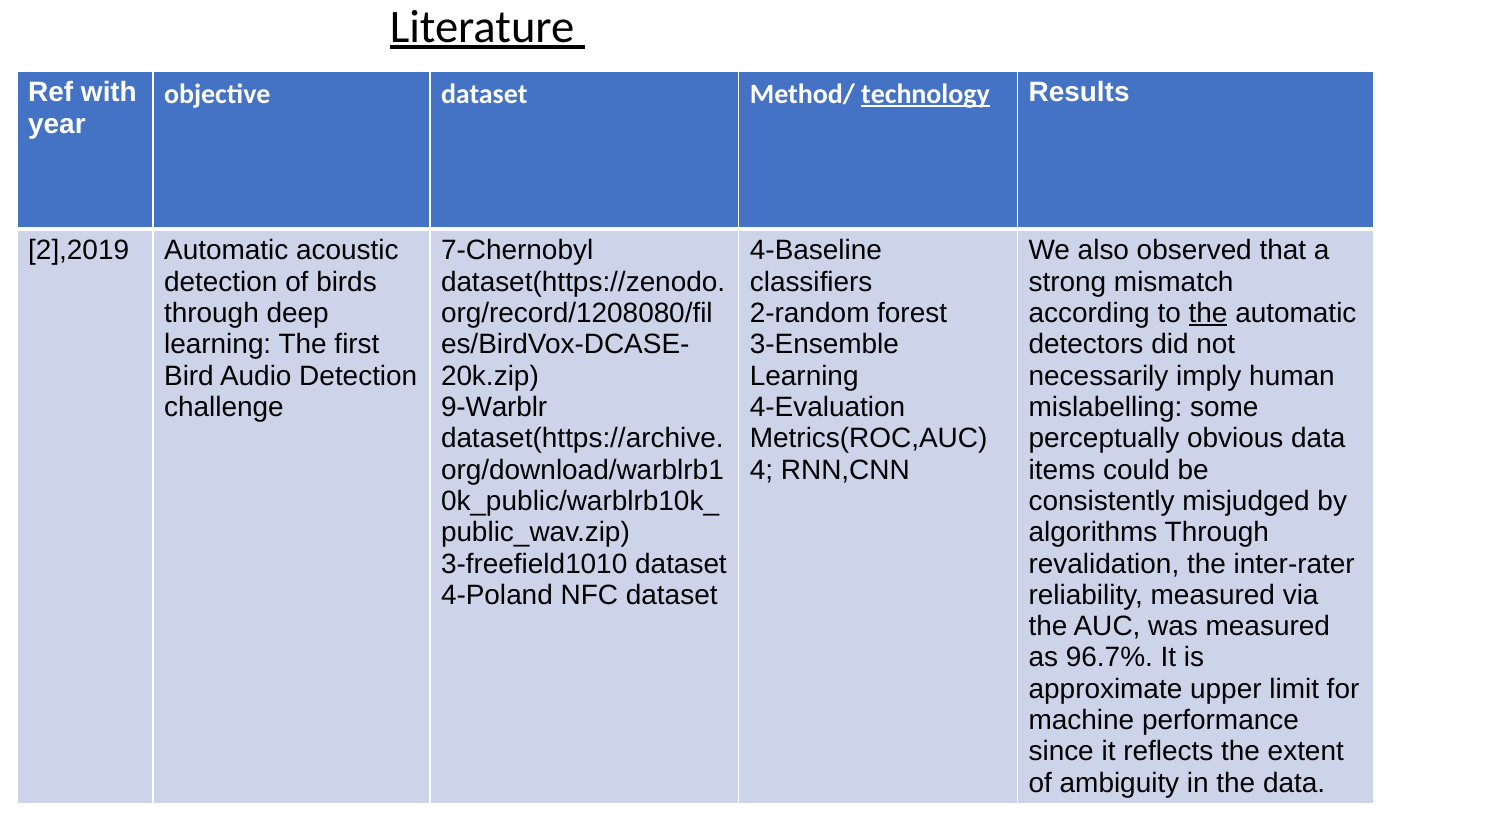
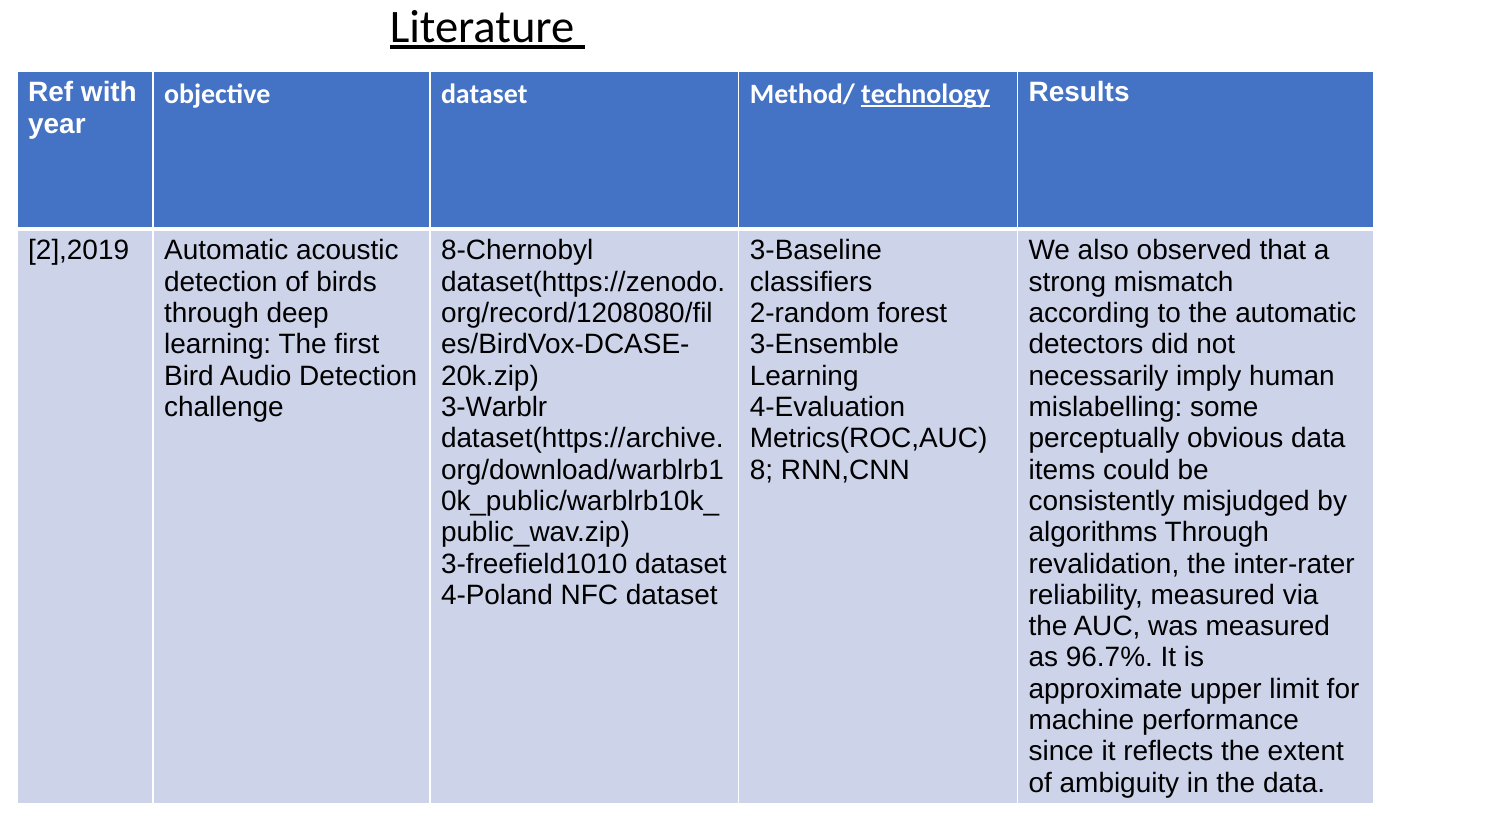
7-Chernobyl: 7-Chernobyl -> 8-Chernobyl
4-Baseline: 4-Baseline -> 3-Baseline
the at (1208, 313) underline: present -> none
9-Warblr: 9-Warblr -> 3-Warblr
4: 4 -> 8
